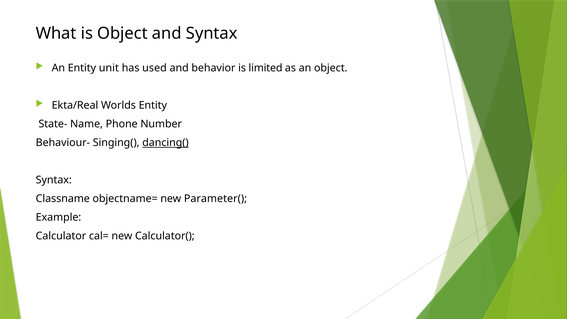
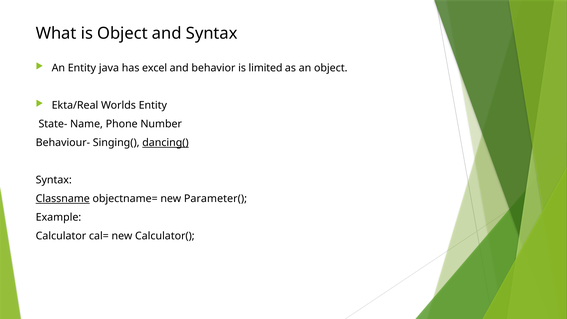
unit: unit -> java
used: used -> excel
Classname underline: none -> present
